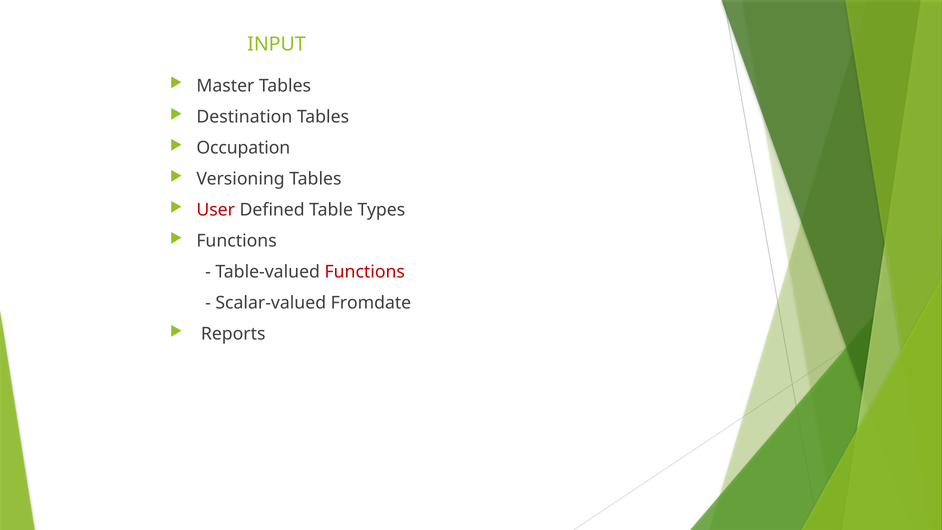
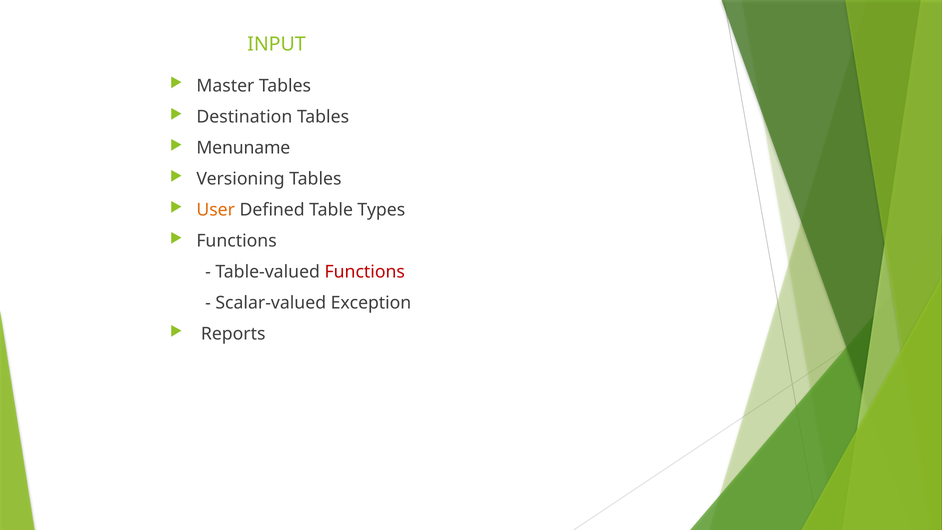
Occupation: Occupation -> Menuname
User colour: red -> orange
Fromdate: Fromdate -> Exception
